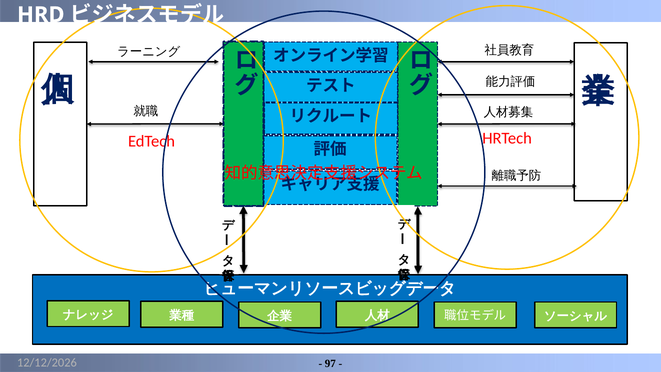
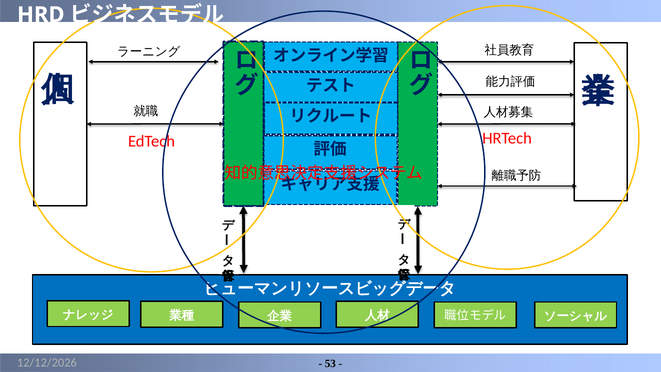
97: 97 -> 53
